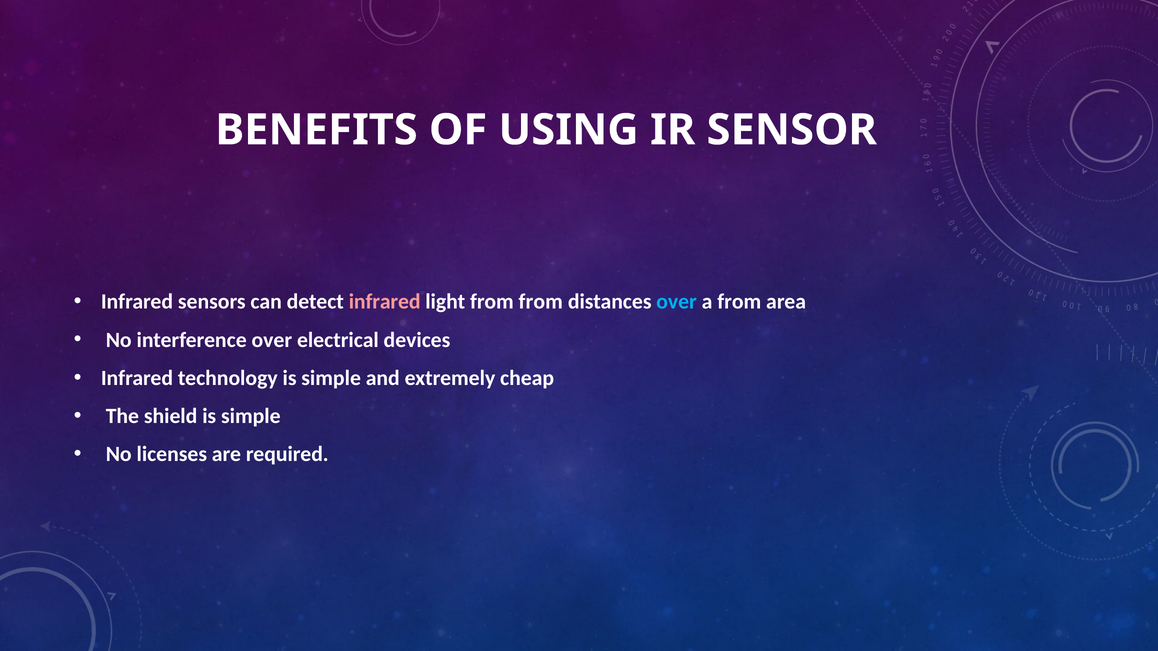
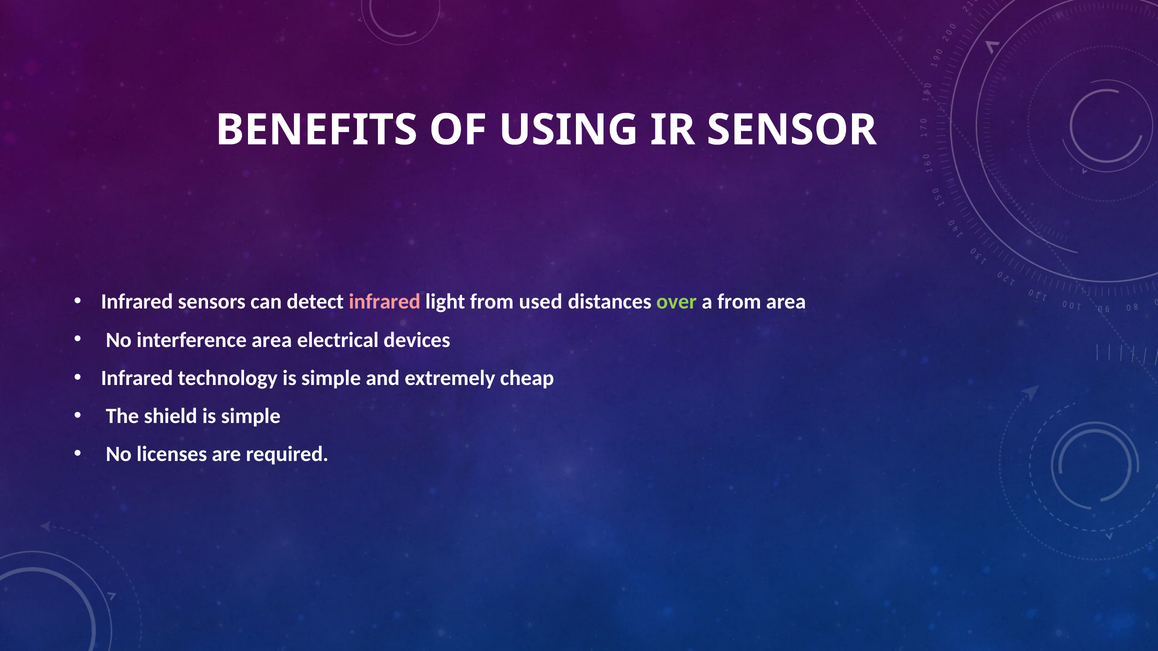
from from: from -> used
over at (677, 302) colour: light blue -> light green
interference over: over -> area
